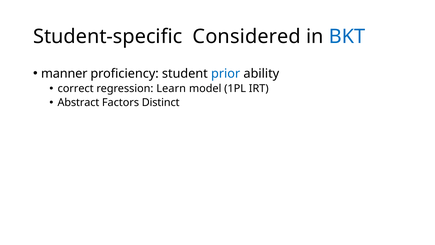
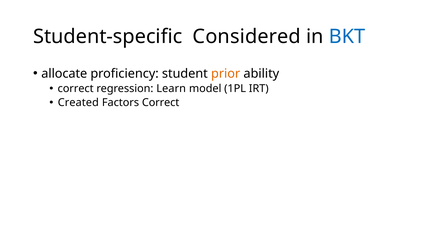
manner: manner -> allocate
prior colour: blue -> orange
Abstract: Abstract -> Created
Factors Distinct: Distinct -> Correct
